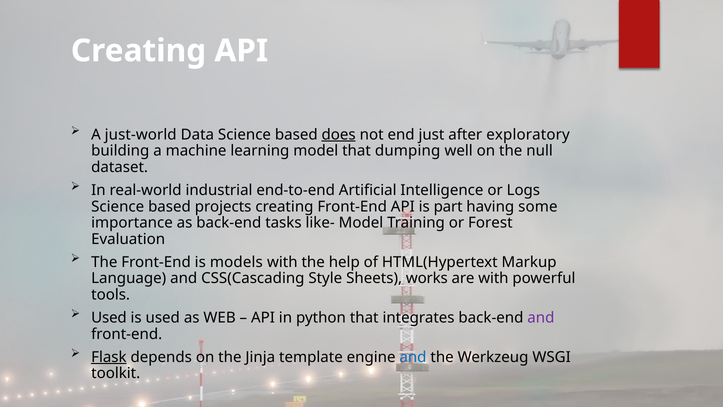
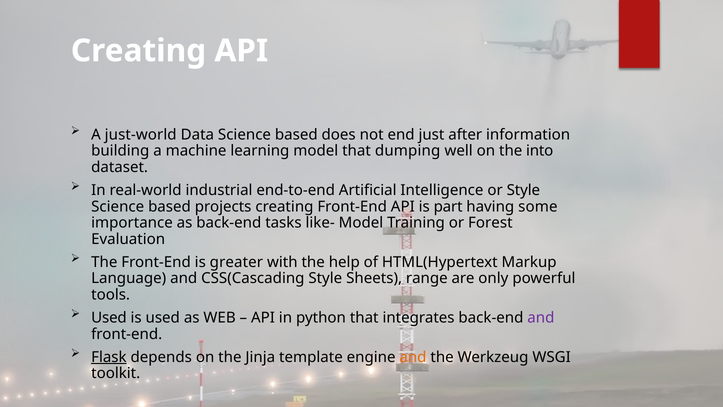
does underline: present -> none
exploratory: exploratory -> information
null: null -> into
or Logs: Logs -> Style
models: models -> greater
works: works -> range
are with: with -> only
and at (413, 357) colour: blue -> orange
